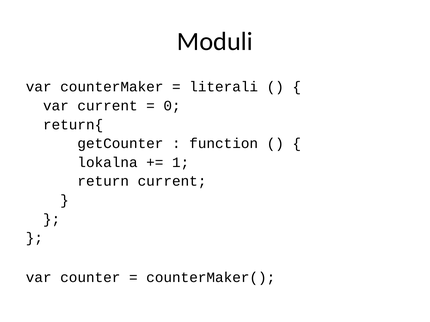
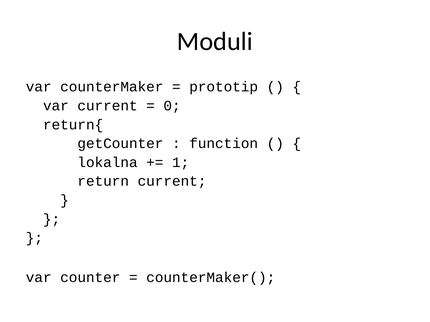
literali: literali -> prototip
